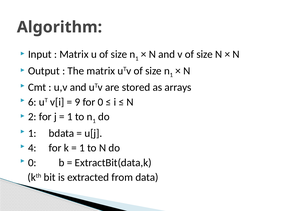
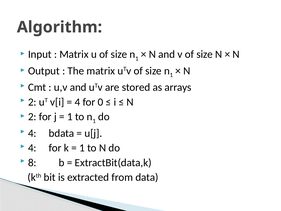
6 at (32, 102): 6 -> 2
9 at (77, 102): 9 -> 4
1 at (32, 133): 1 -> 4
0 at (32, 162): 0 -> 8
